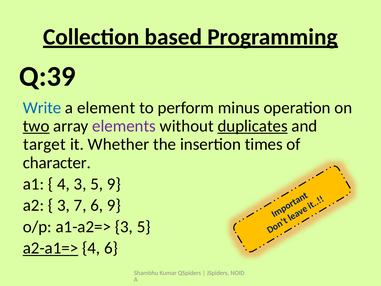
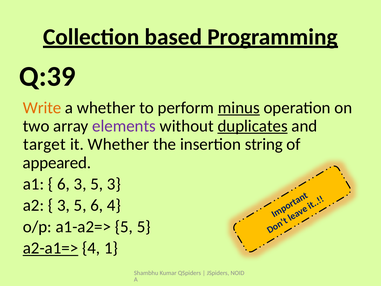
Write colour: blue -> orange
a element: element -> whether
minus underline: none -> present
two underline: present -> none
times: times -> string
character: character -> appeared
4 at (63, 184): 4 -> 6
5 9: 9 -> 3
7 at (80, 205): 7 -> 5
6 9: 9 -> 4
a1-a2=> 3: 3 -> 5
4 6: 6 -> 1
